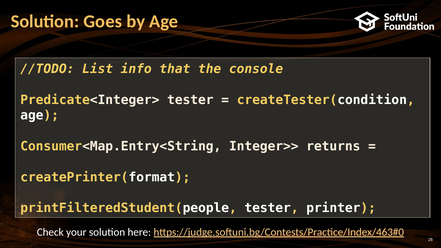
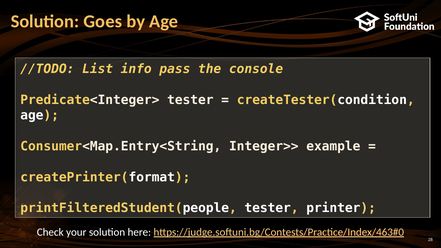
that: that -> pass
returns: returns -> example
